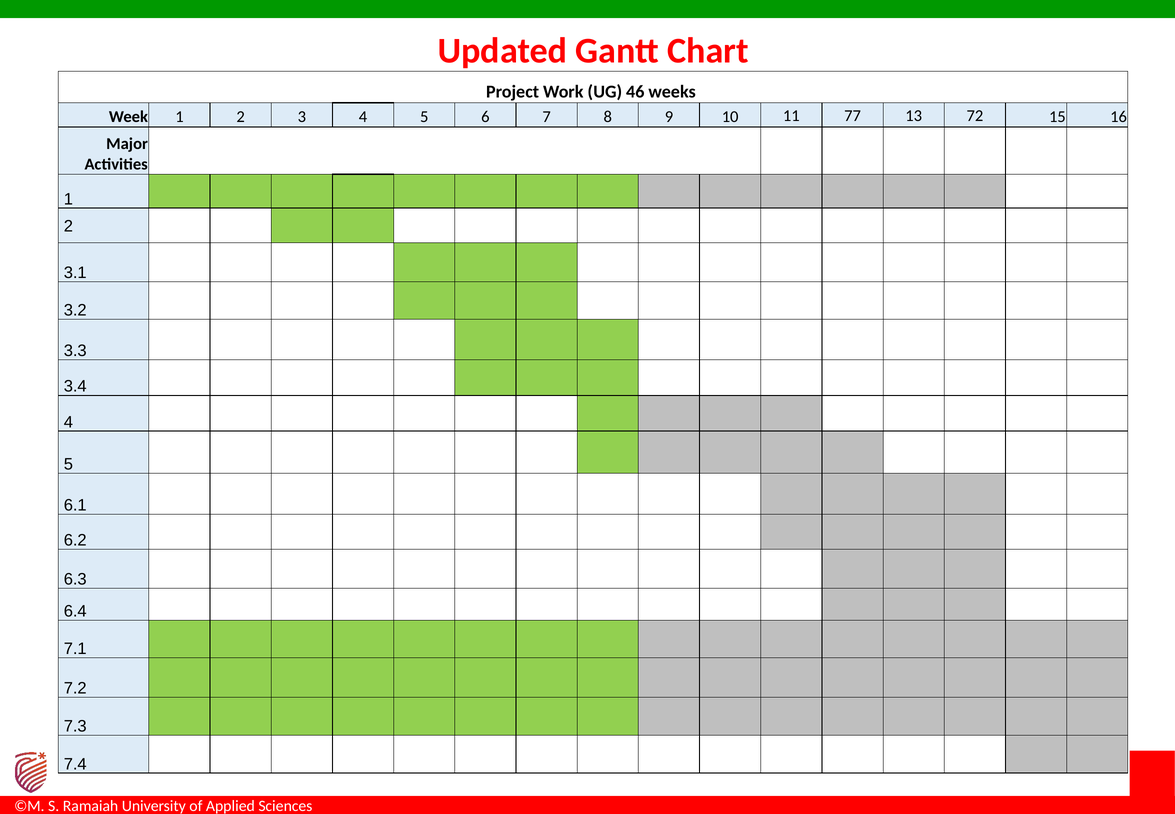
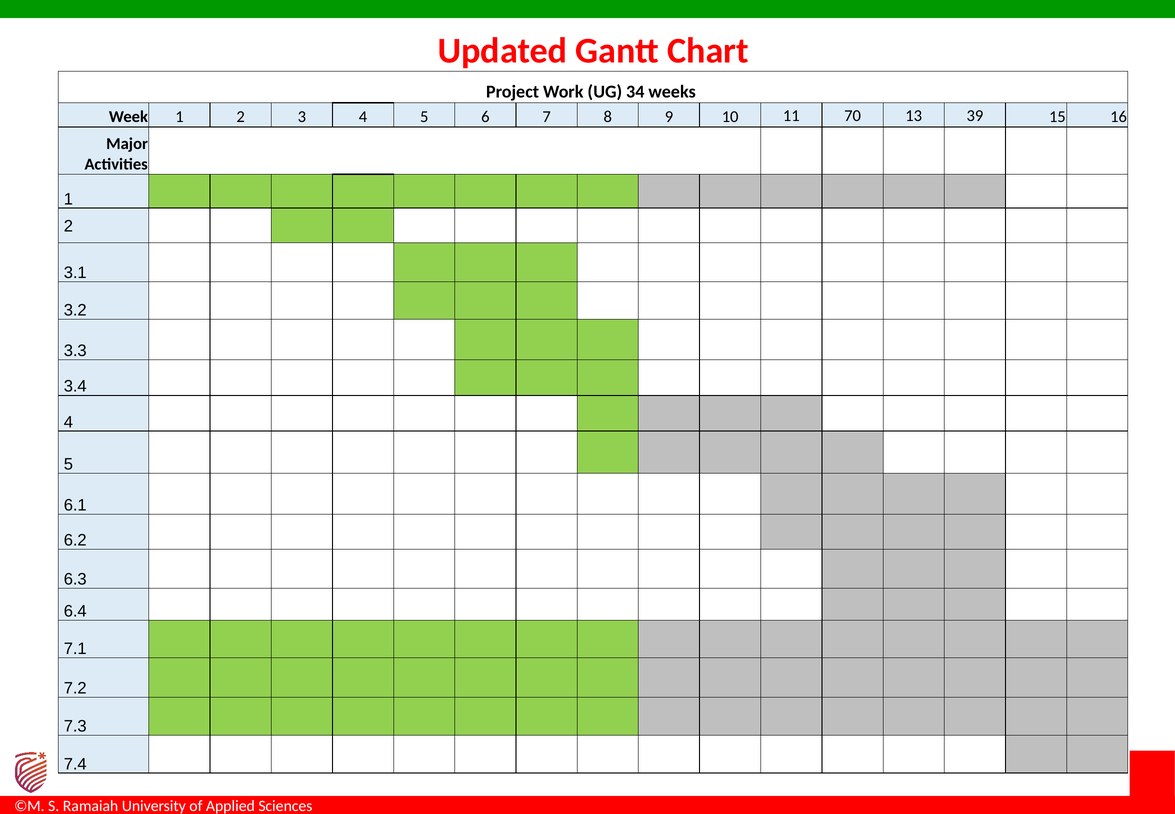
46: 46 -> 34
77: 77 -> 70
72: 72 -> 39
